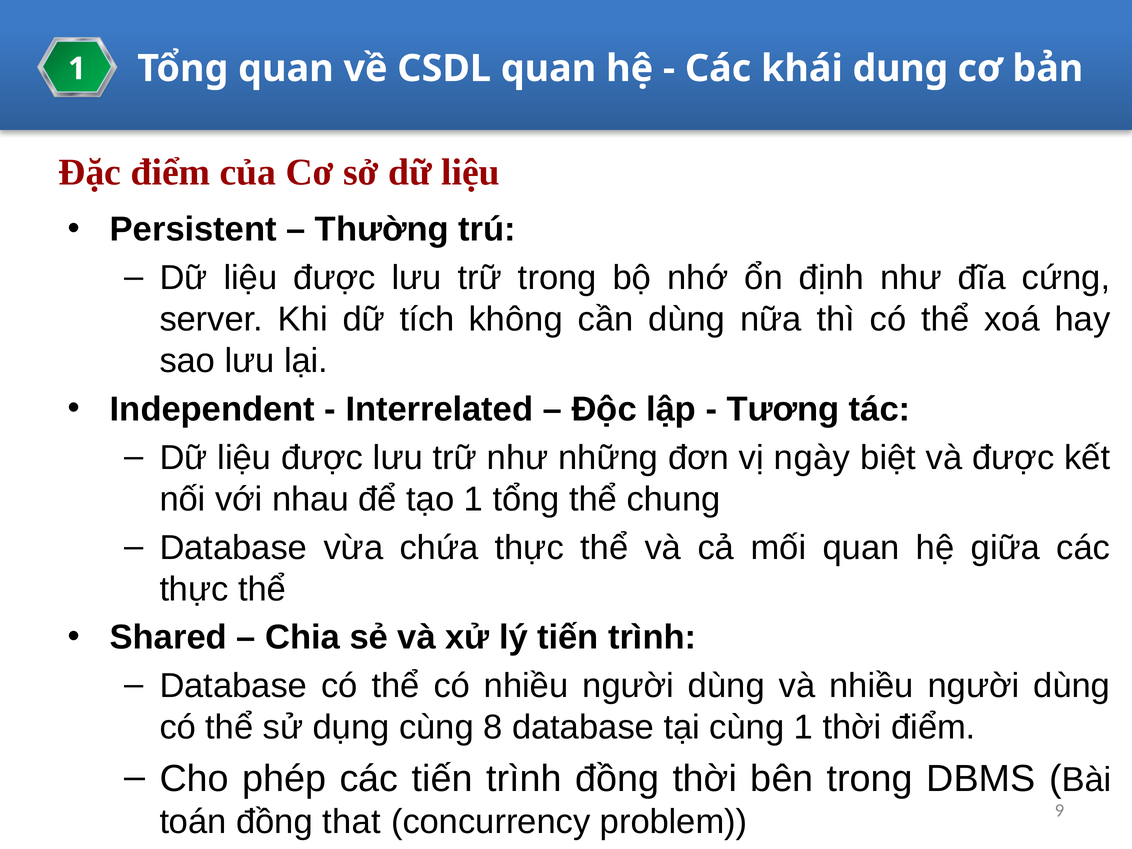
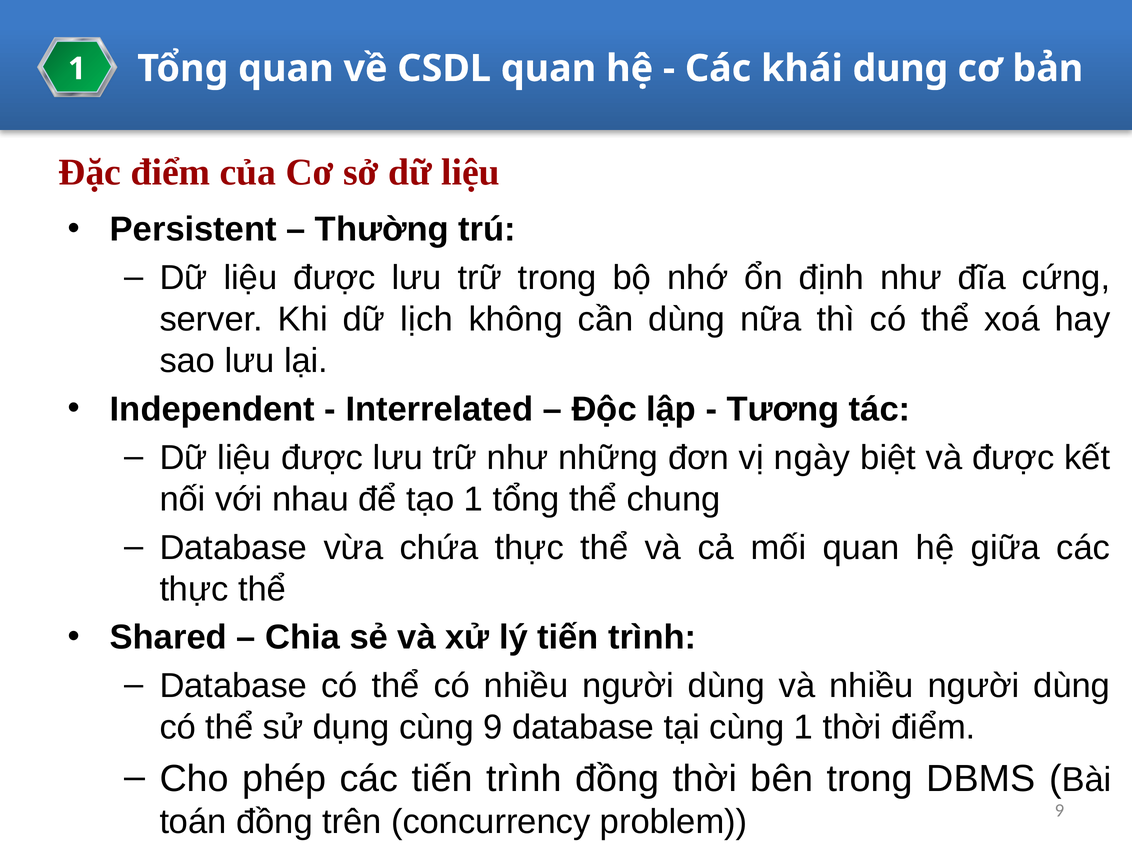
tích: tích -> lịch
cùng 8: 8 -> 9
that: that -> trên
